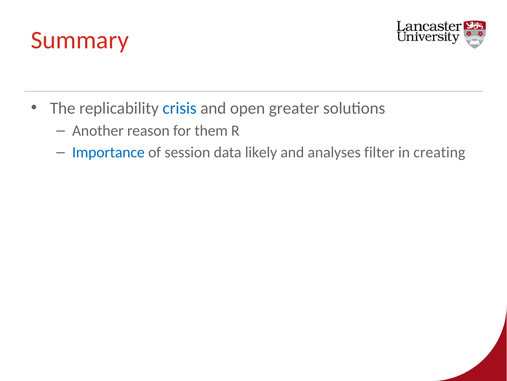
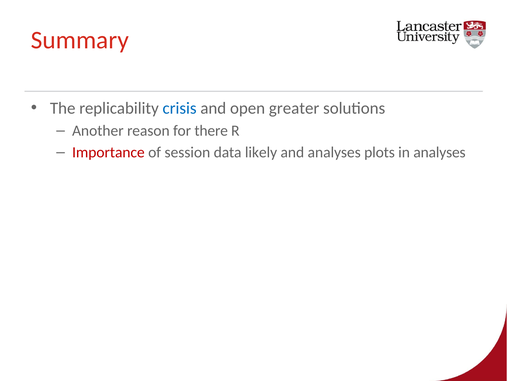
them: them -> there
Importance colour: blue -> red
filter: filter -> plots
in creating: creating -> analyses
